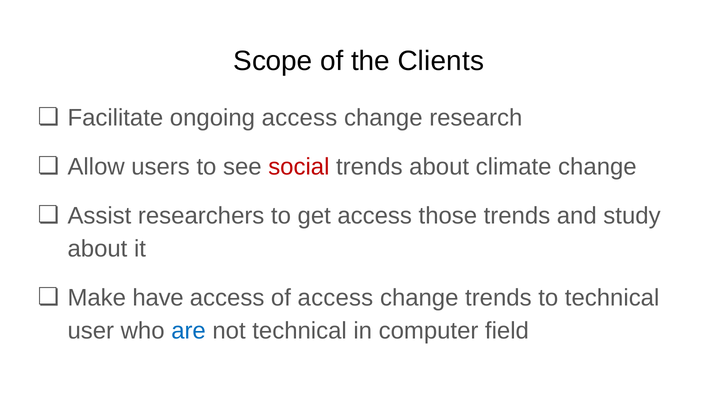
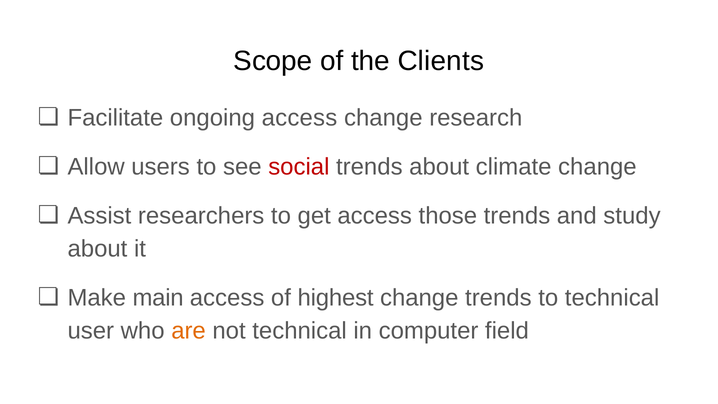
have: have -> main
of access: access -> highest
are colour: blue -> orange
